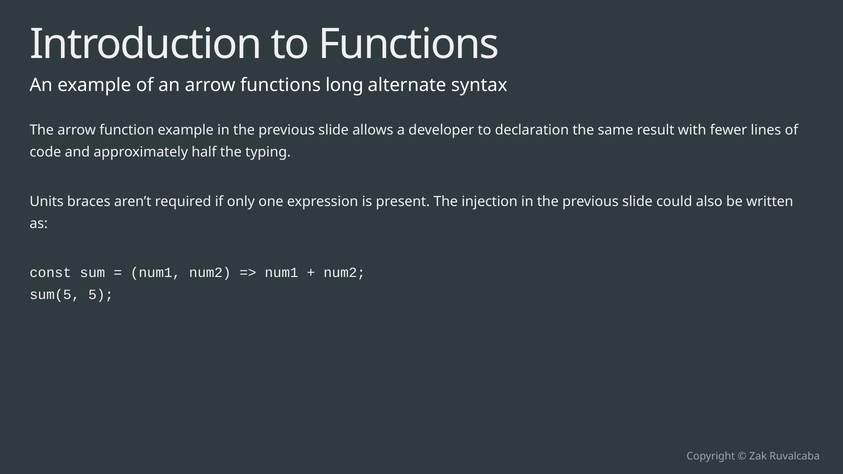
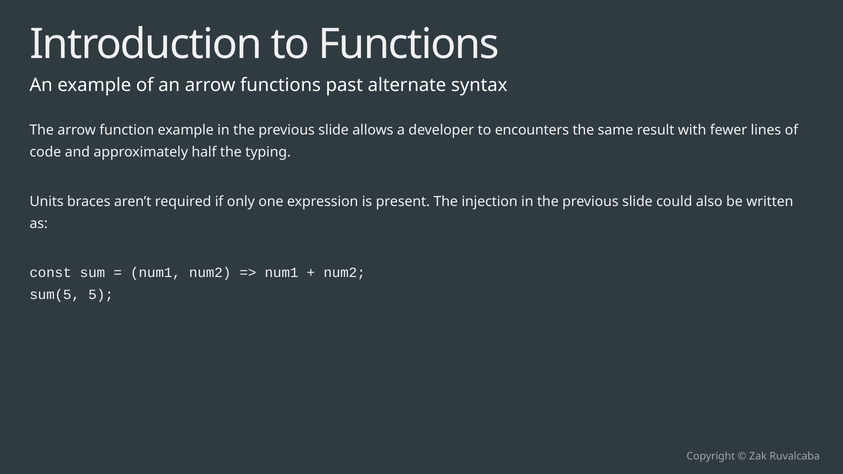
long: long -> past
declaration: declaration -> encounters
